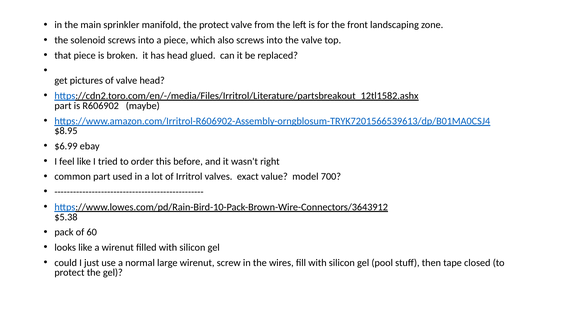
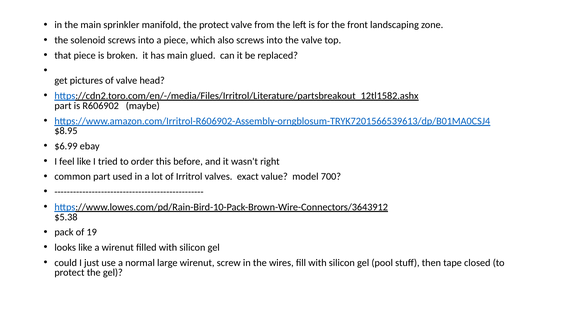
has head: head -> main
60: 60 -> 19
